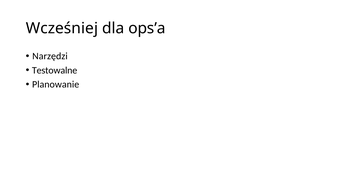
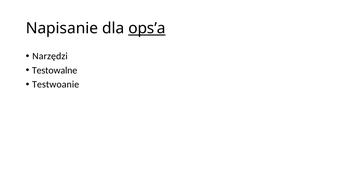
Wcześniej: Wcześniej -> Napisanie
ops’a underline: none -> present
Planowanie: Planowanie -> Testwoanie
